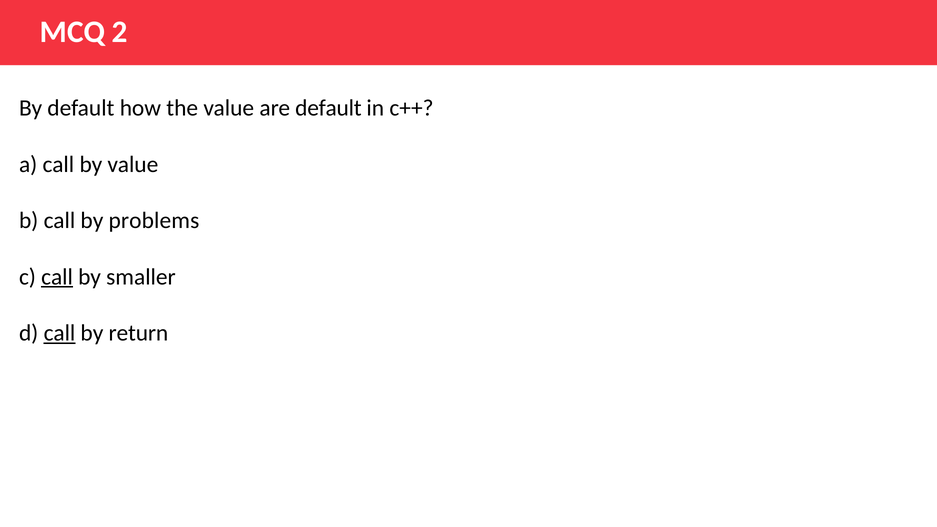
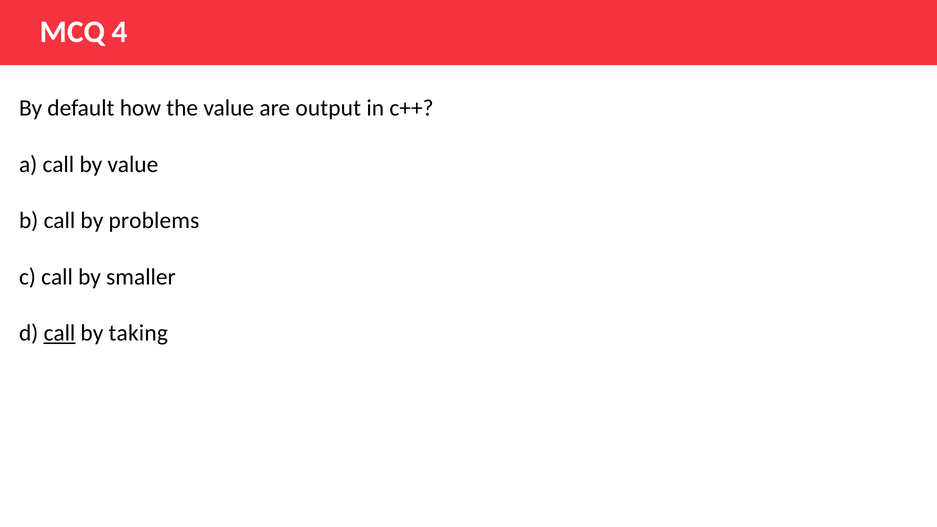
2: 2 -> 4
are default: default -> output
call at (57, 277) underline: present -> none
return: return -> taking
